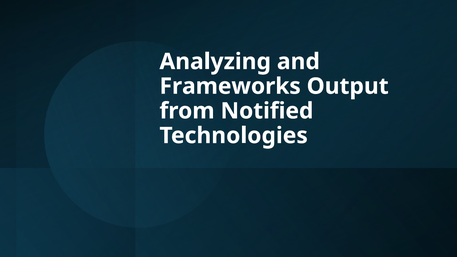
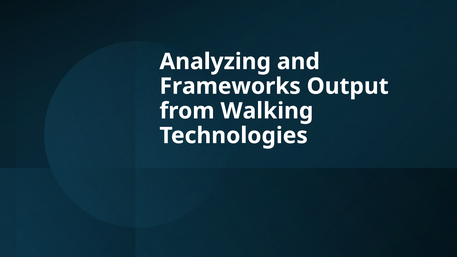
Notified: Notified -> Walking
